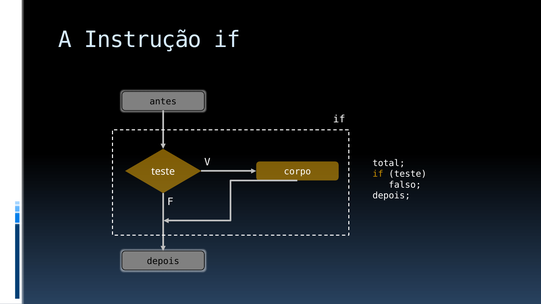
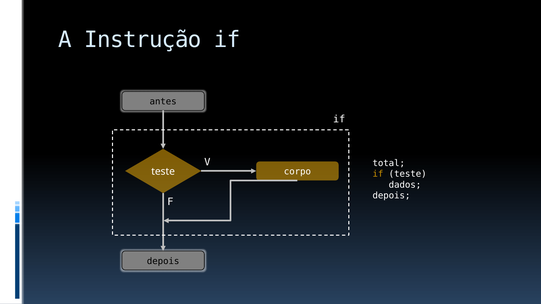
falso: falso -> dados
